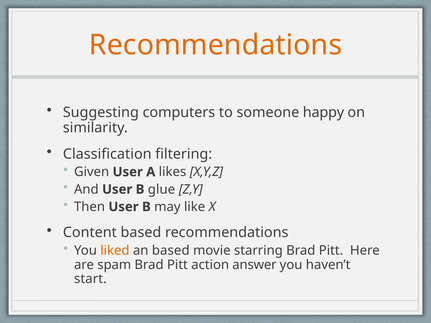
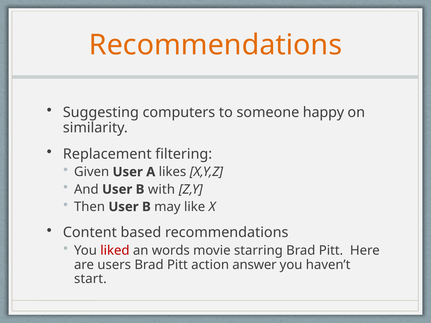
Classification: Classification -> Replacement
glue: glue -> with
liked colour: orange -> red
an based: based -> words
spam: spam -> users
